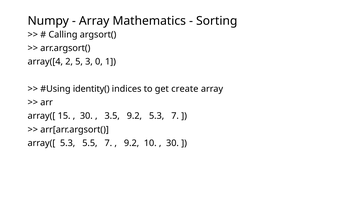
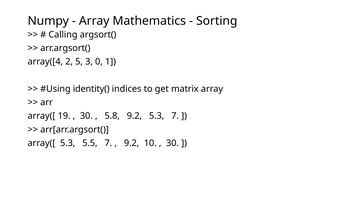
create: create -> matrix
15: 15 -> 19
3.5: 3.5 -> 5.8
